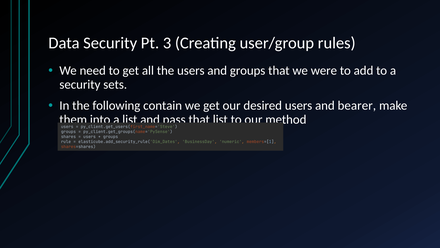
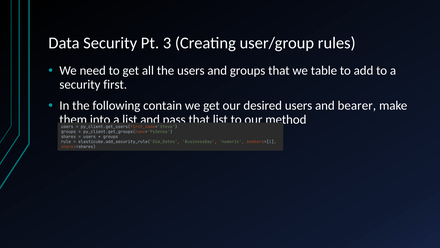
were: were -> table
sets: sets -> first
